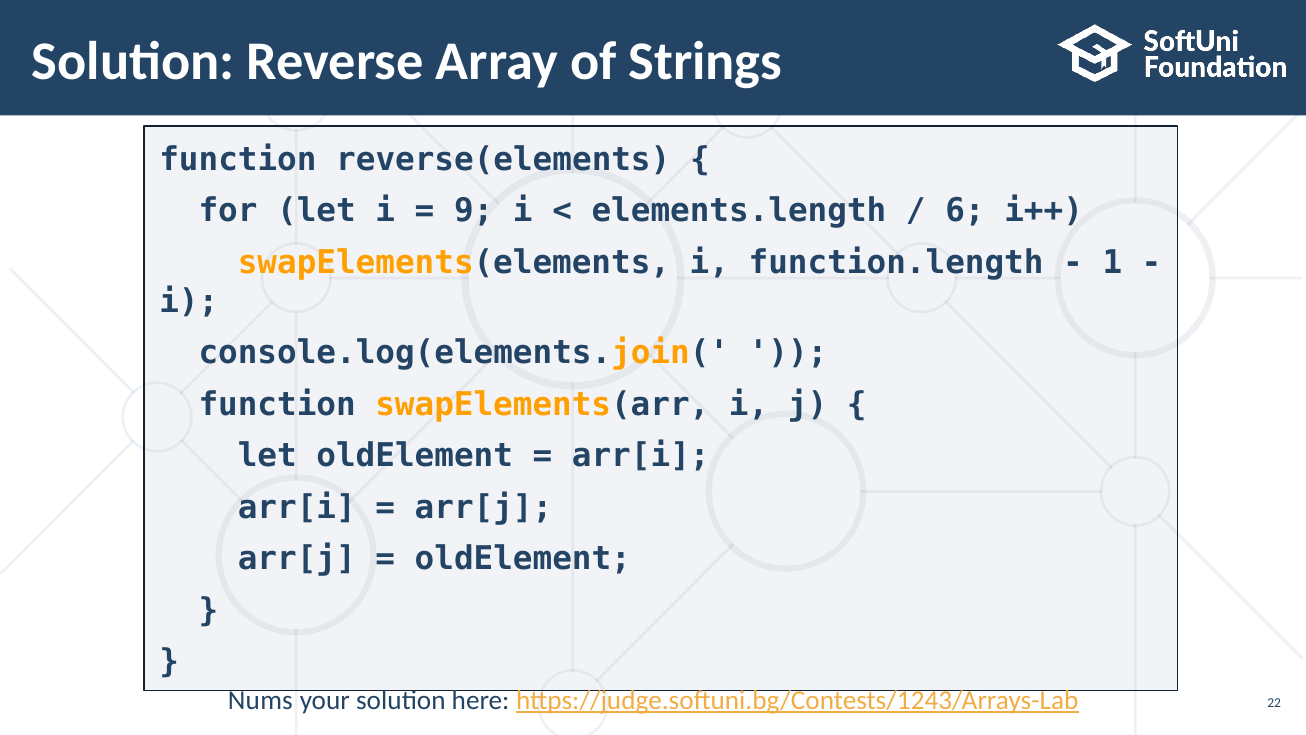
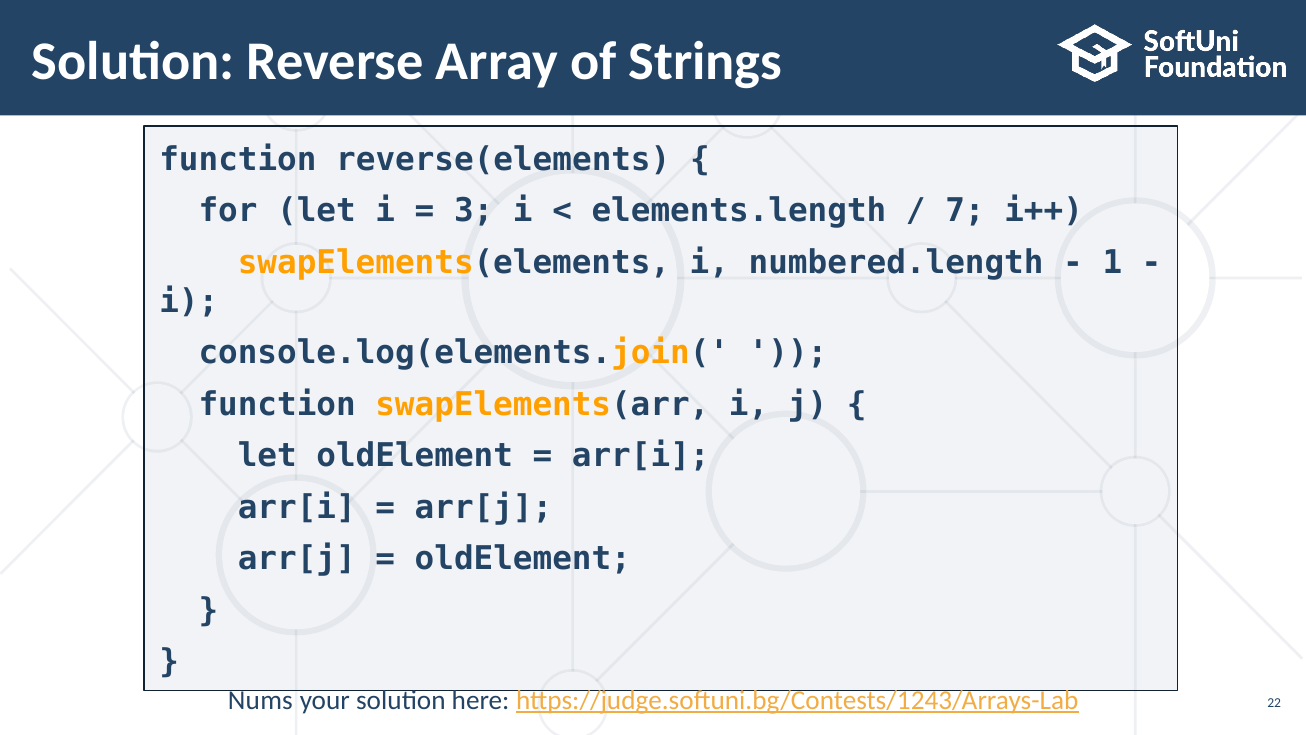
9: 9 -> 3
6: 6 -> 7
function.length: function.length -> numbered.length
